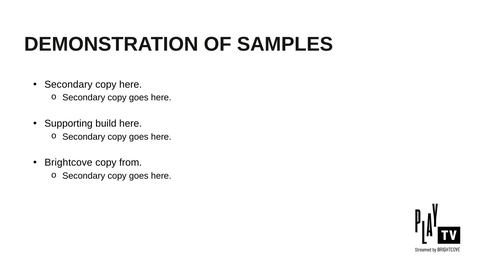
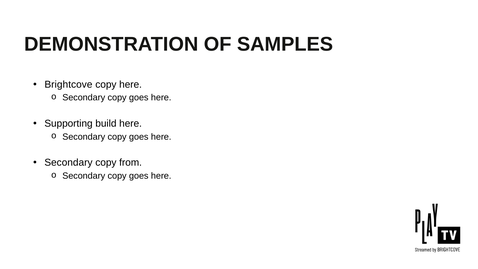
Secondary at (68, 84): Secondary -> Brightcove
Brightcove at (68, 163): Brightcove -> Secondary
